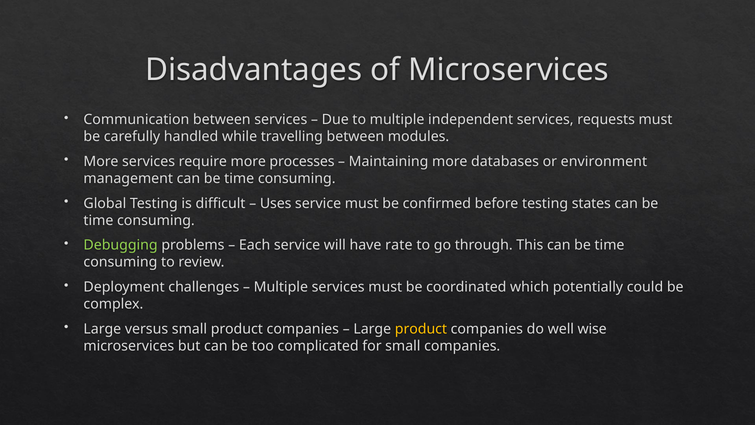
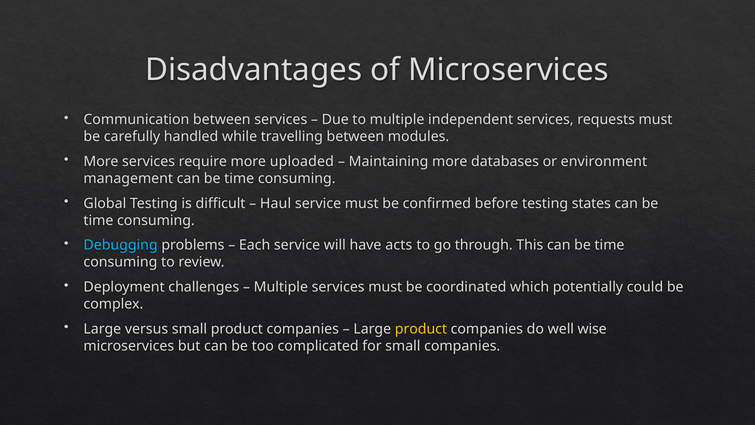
processes: processes -> uploaded
Uses: Uses -> Haul
Debugging colour: light green -> light blue
rate: rate -> acts
